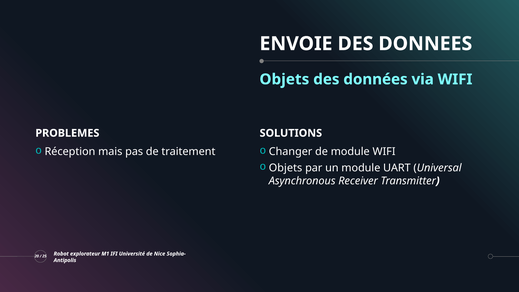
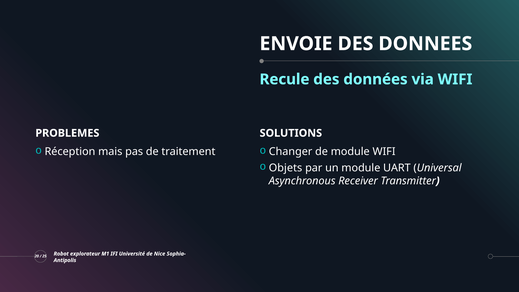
Objets at (284, 79): Objets -> Recule
